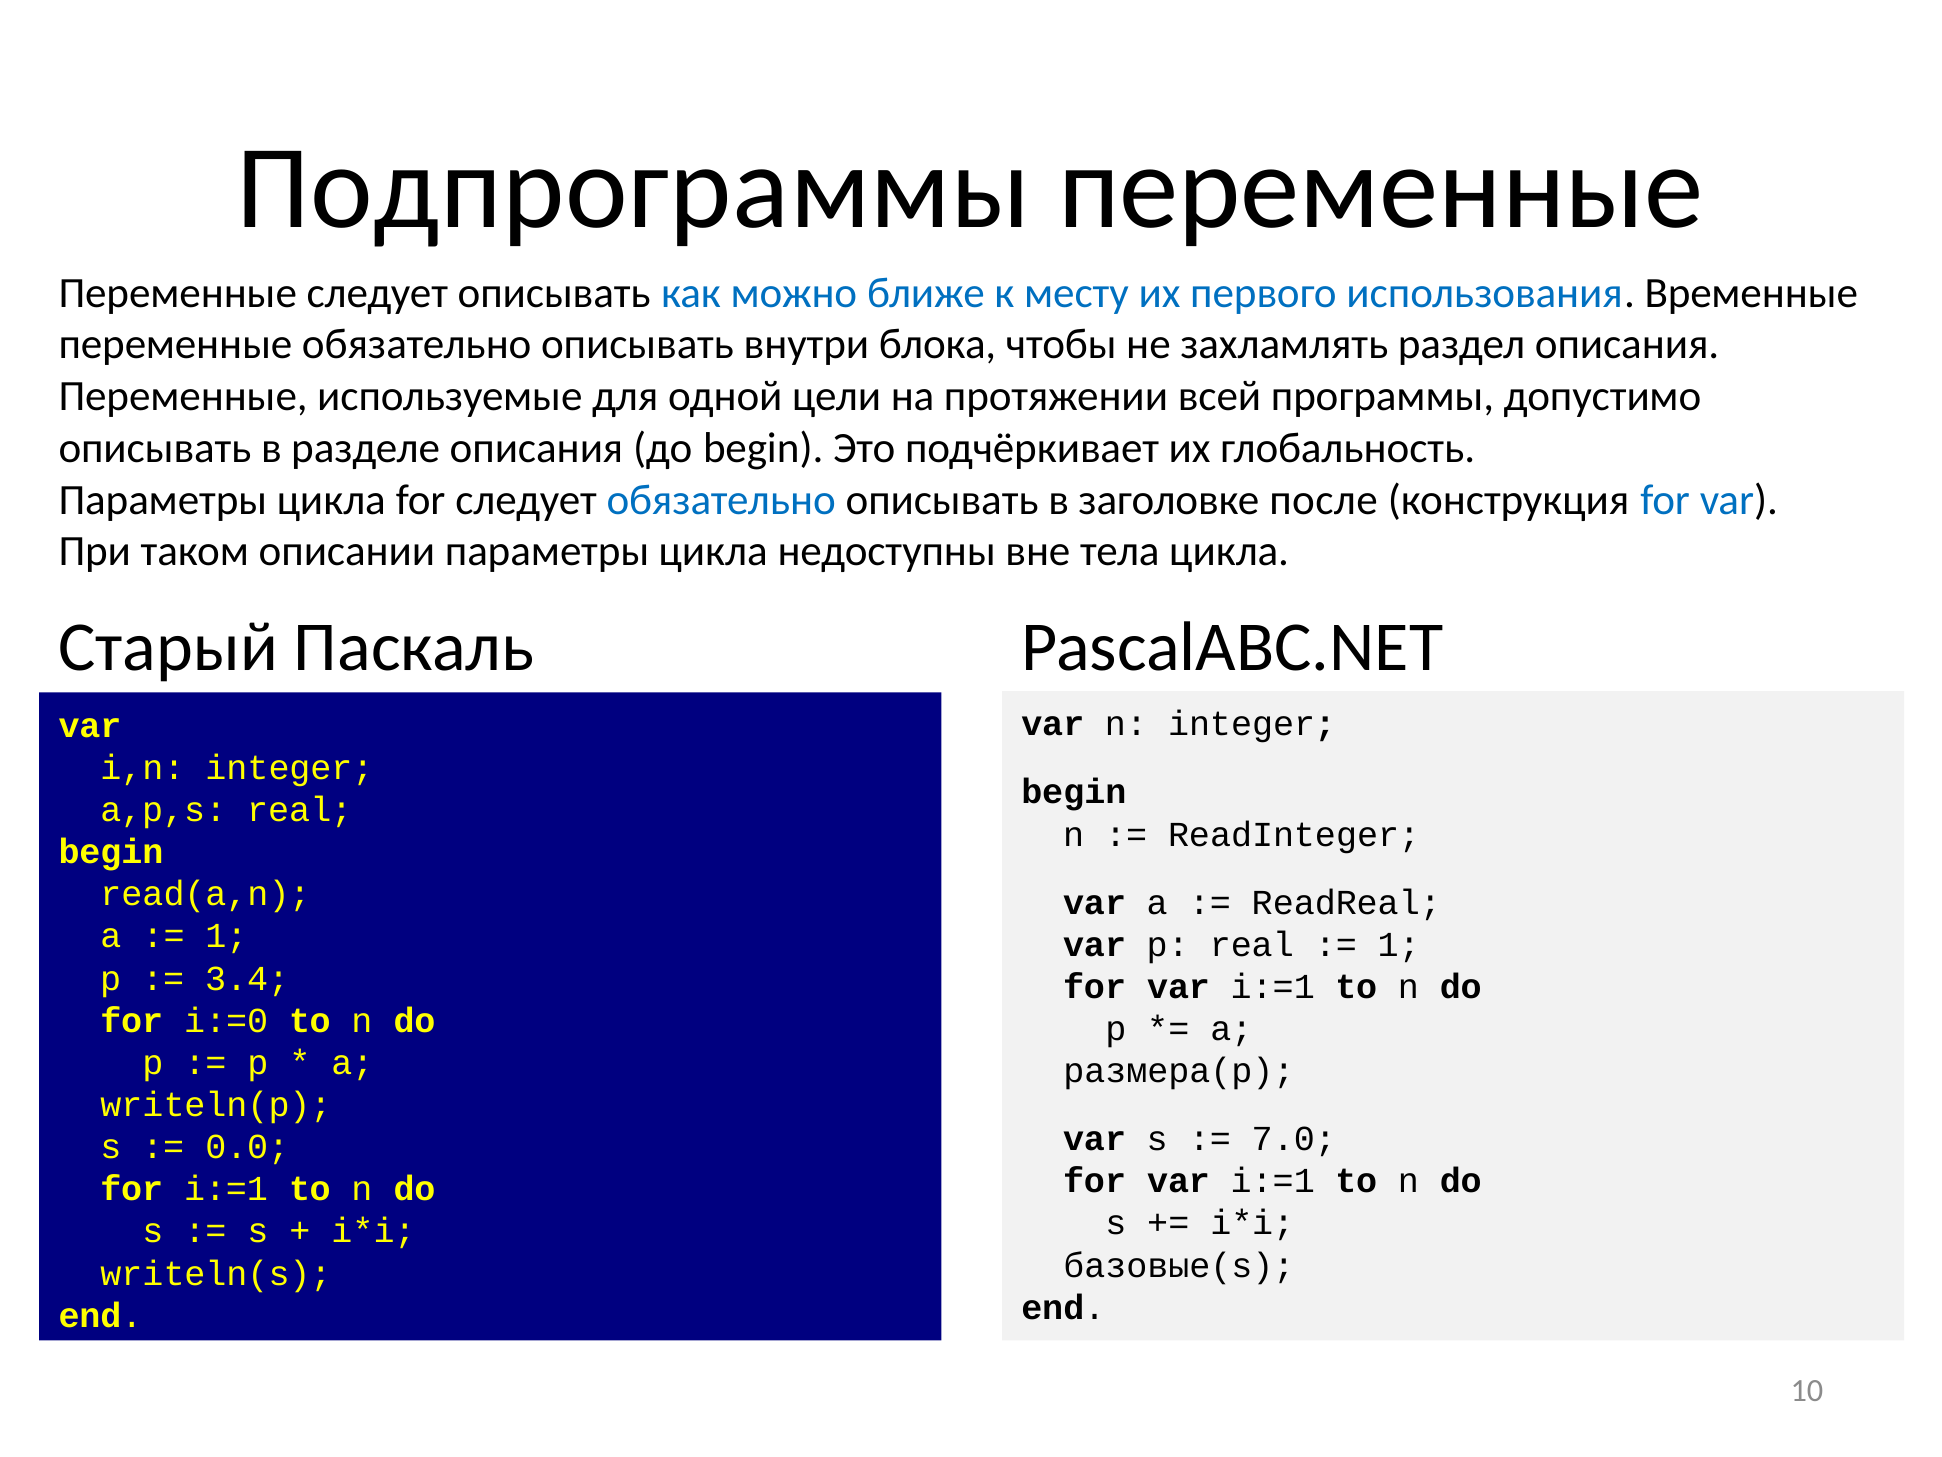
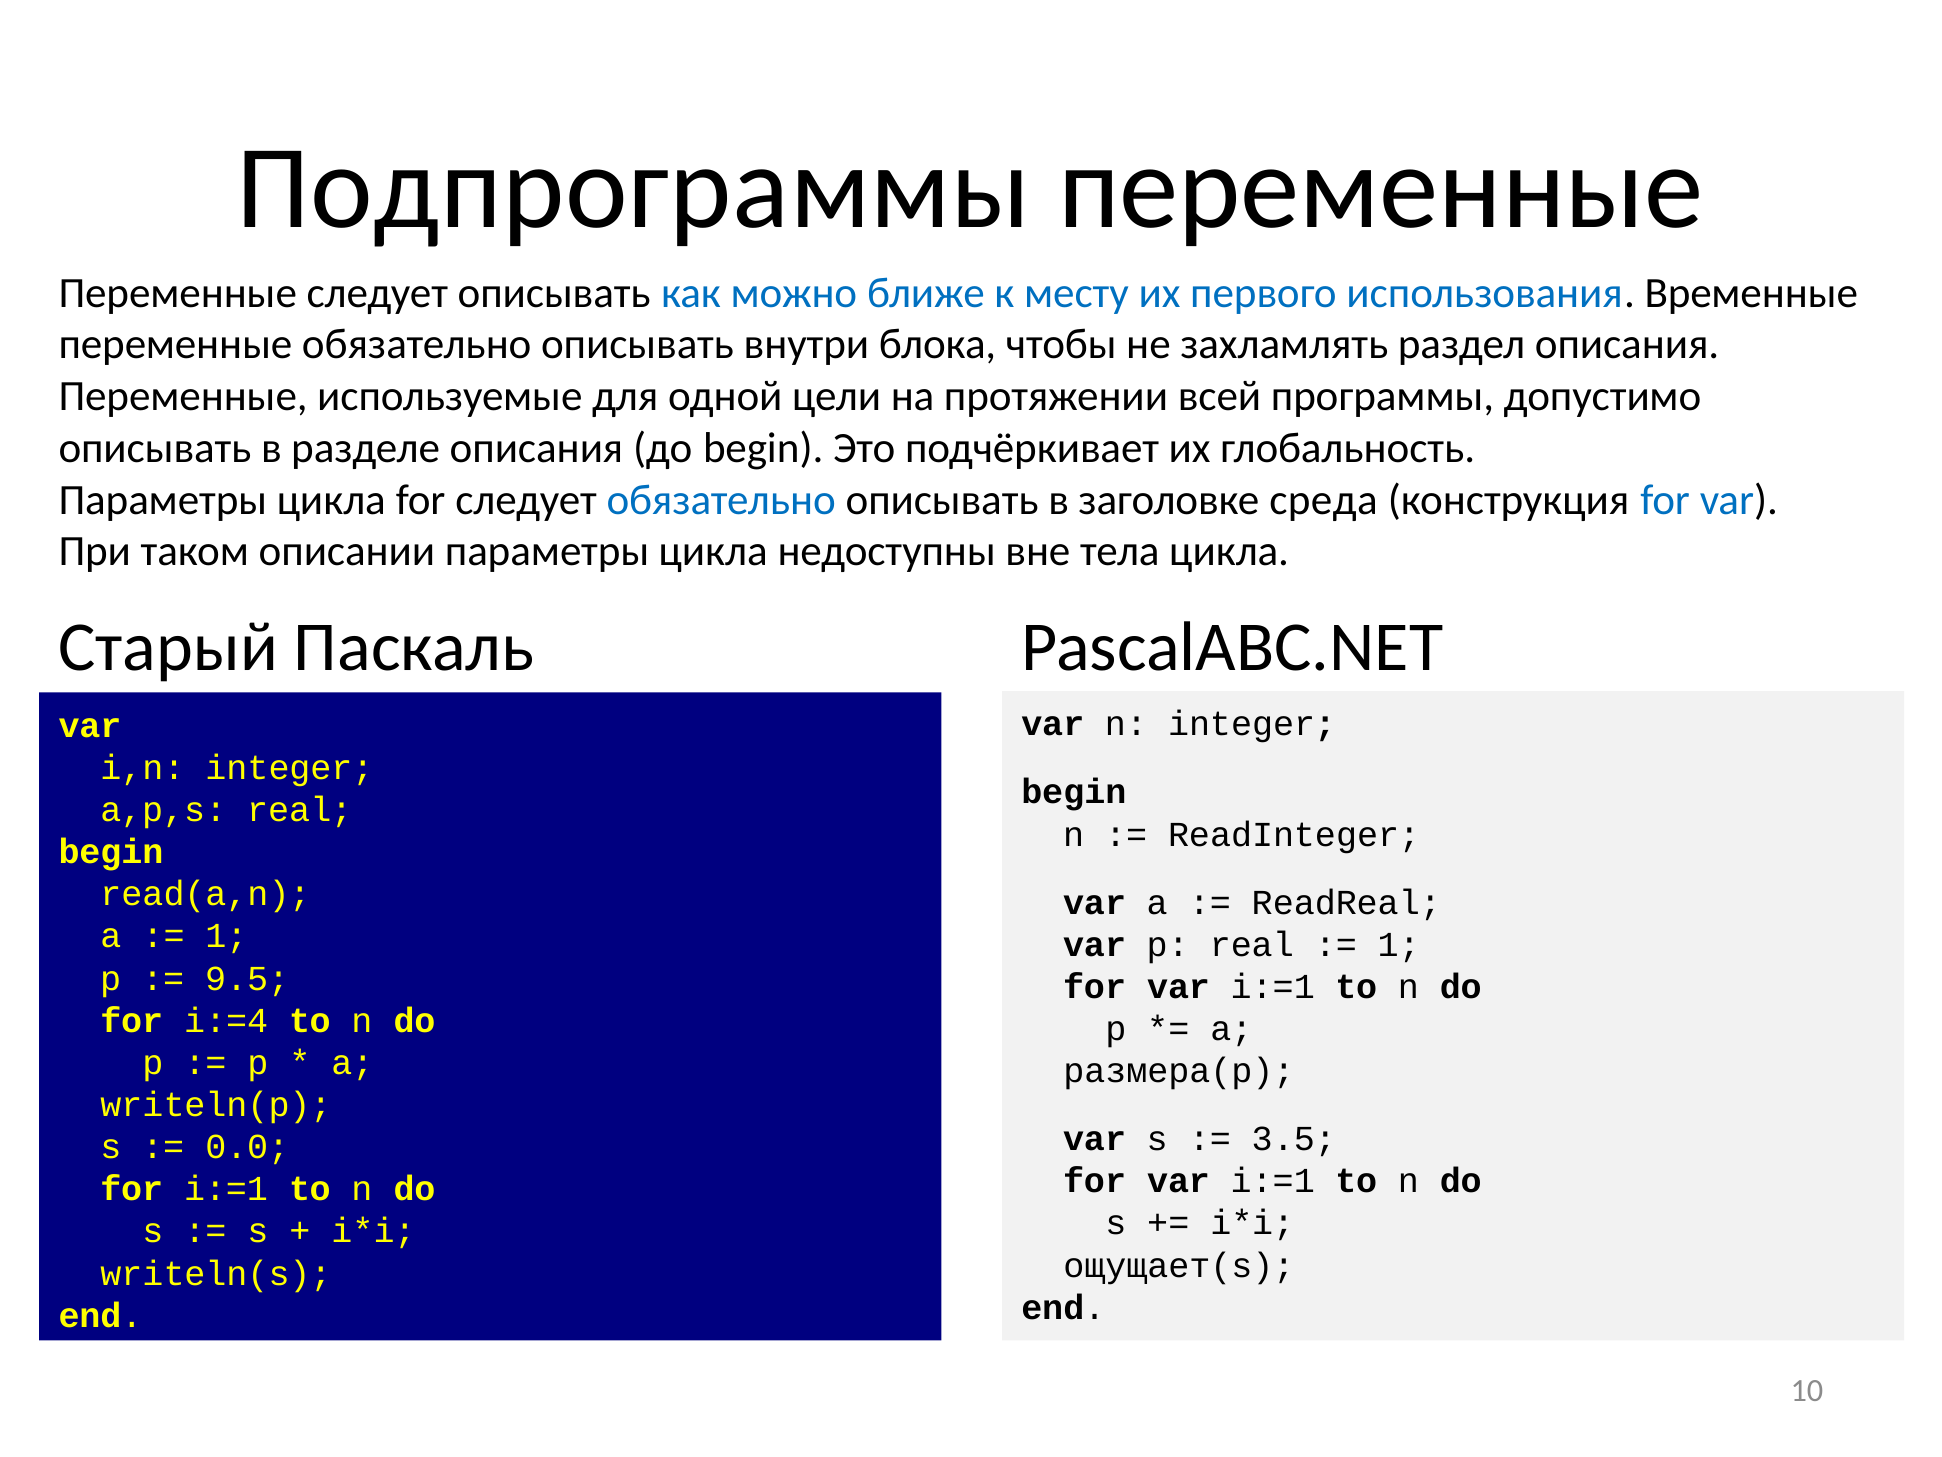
после: после -> среда
3.4: 3.4 -> 9.5
i:=0: i:=0 -> i:=4
7.0: 7.0 -> 3.5
базовые(s: базовые(s -> ощущает(s
